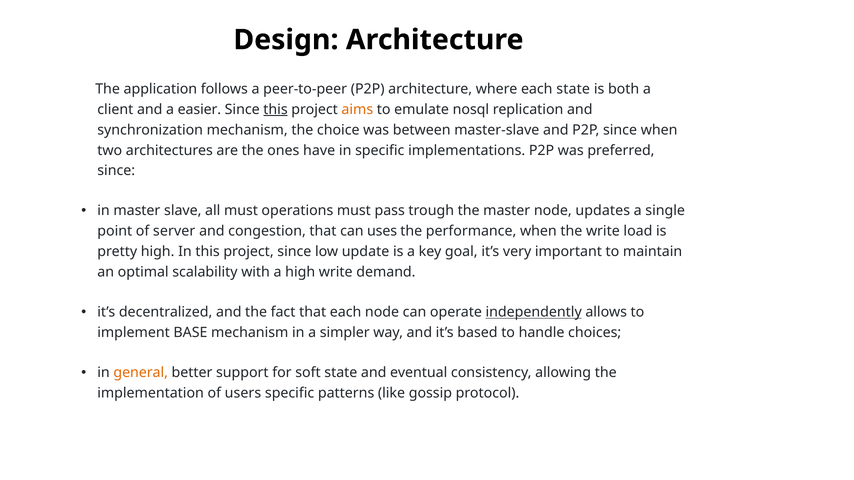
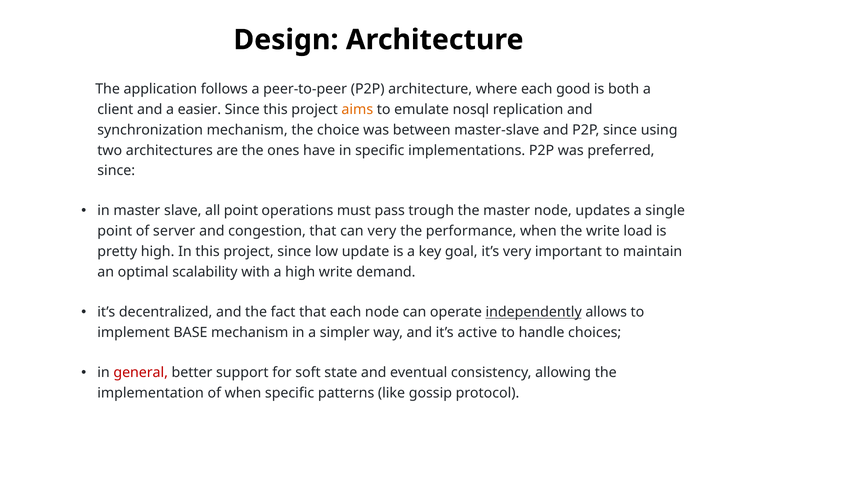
each state: state -> good
this at (276, 109) underline: present -> none
since when: when -> using
all must: must -> point
can uses: uses -> very
based: based -> active
general colour: orange -> red
of users: users -> when
